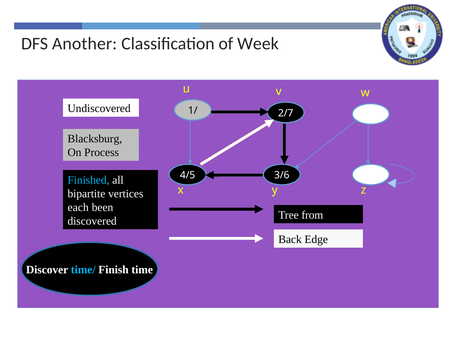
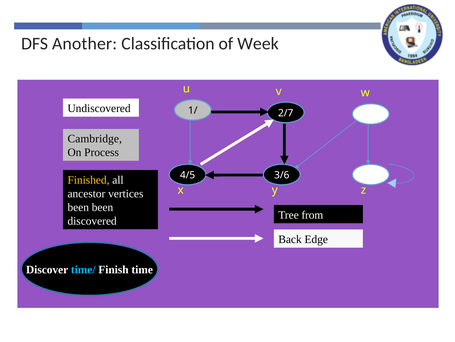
Blacksburg: Blacksburg -> Cambridge
Finished colour: light blue -> yellow
bipartite: bipartite -> ancestor
each at (78, 207): each -> been
